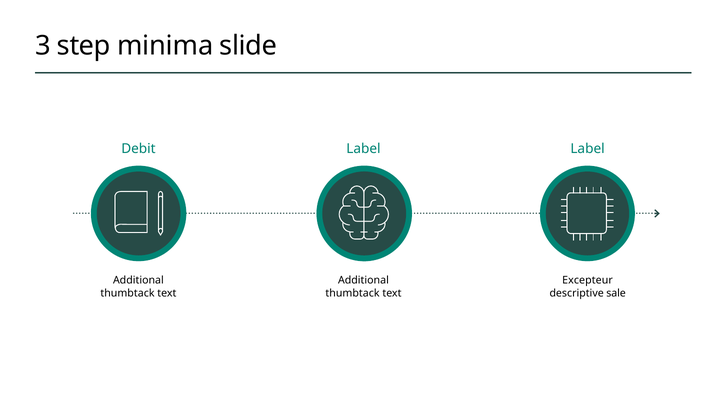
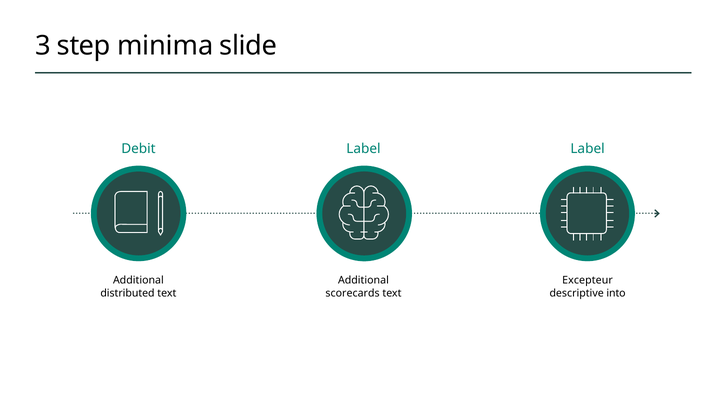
thumbtack at (127, 293): thumbtack -> distributed
thumbtack at (353, 293): thumbtack -> scorecards
sale: sale -> into
